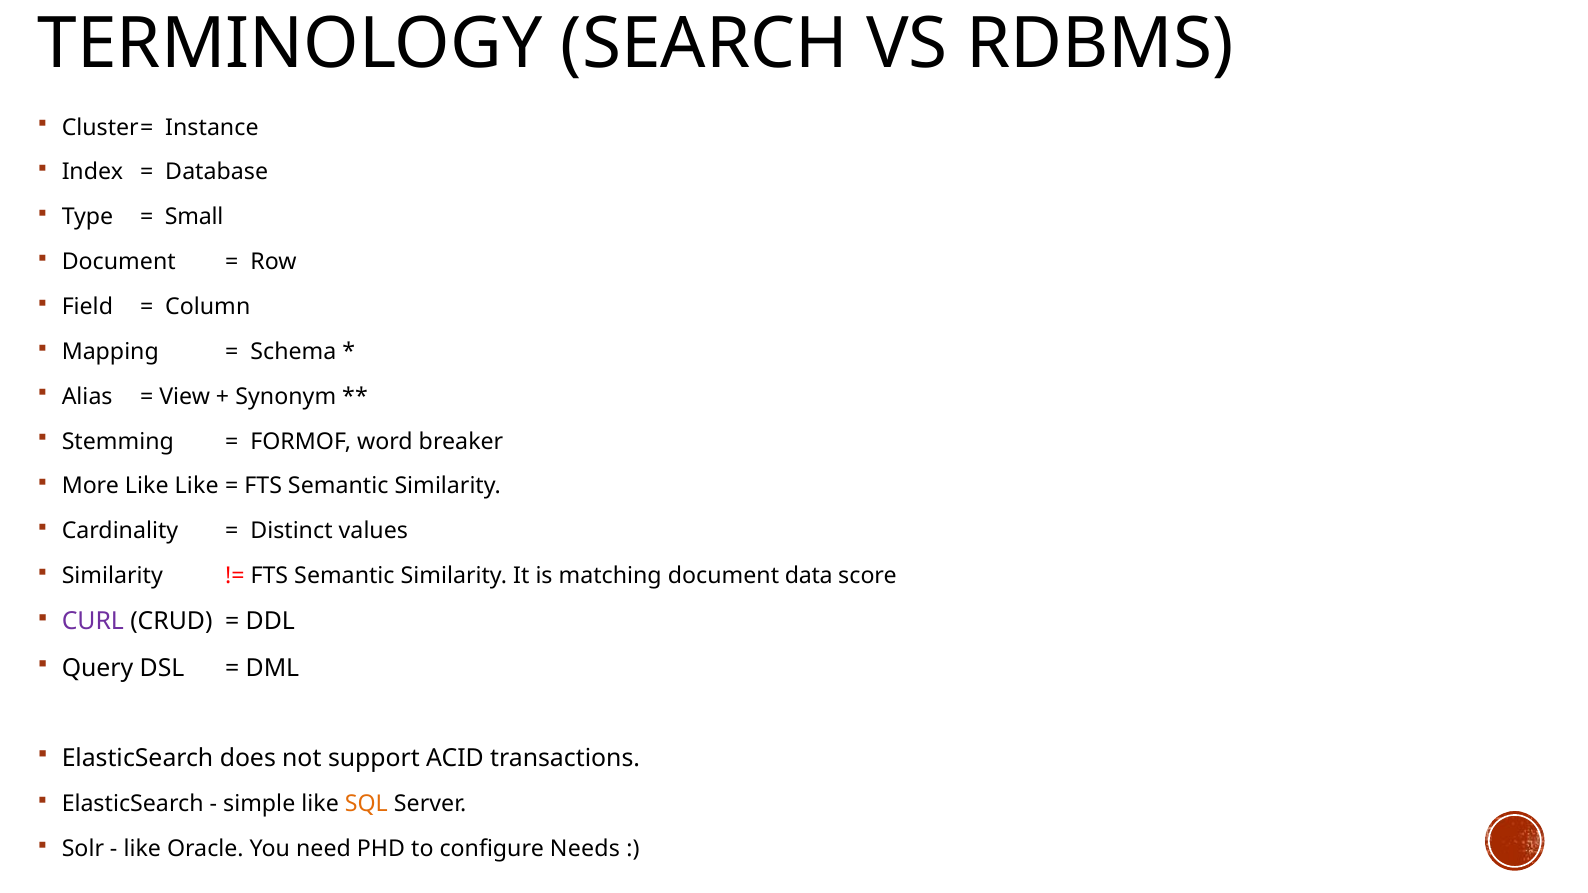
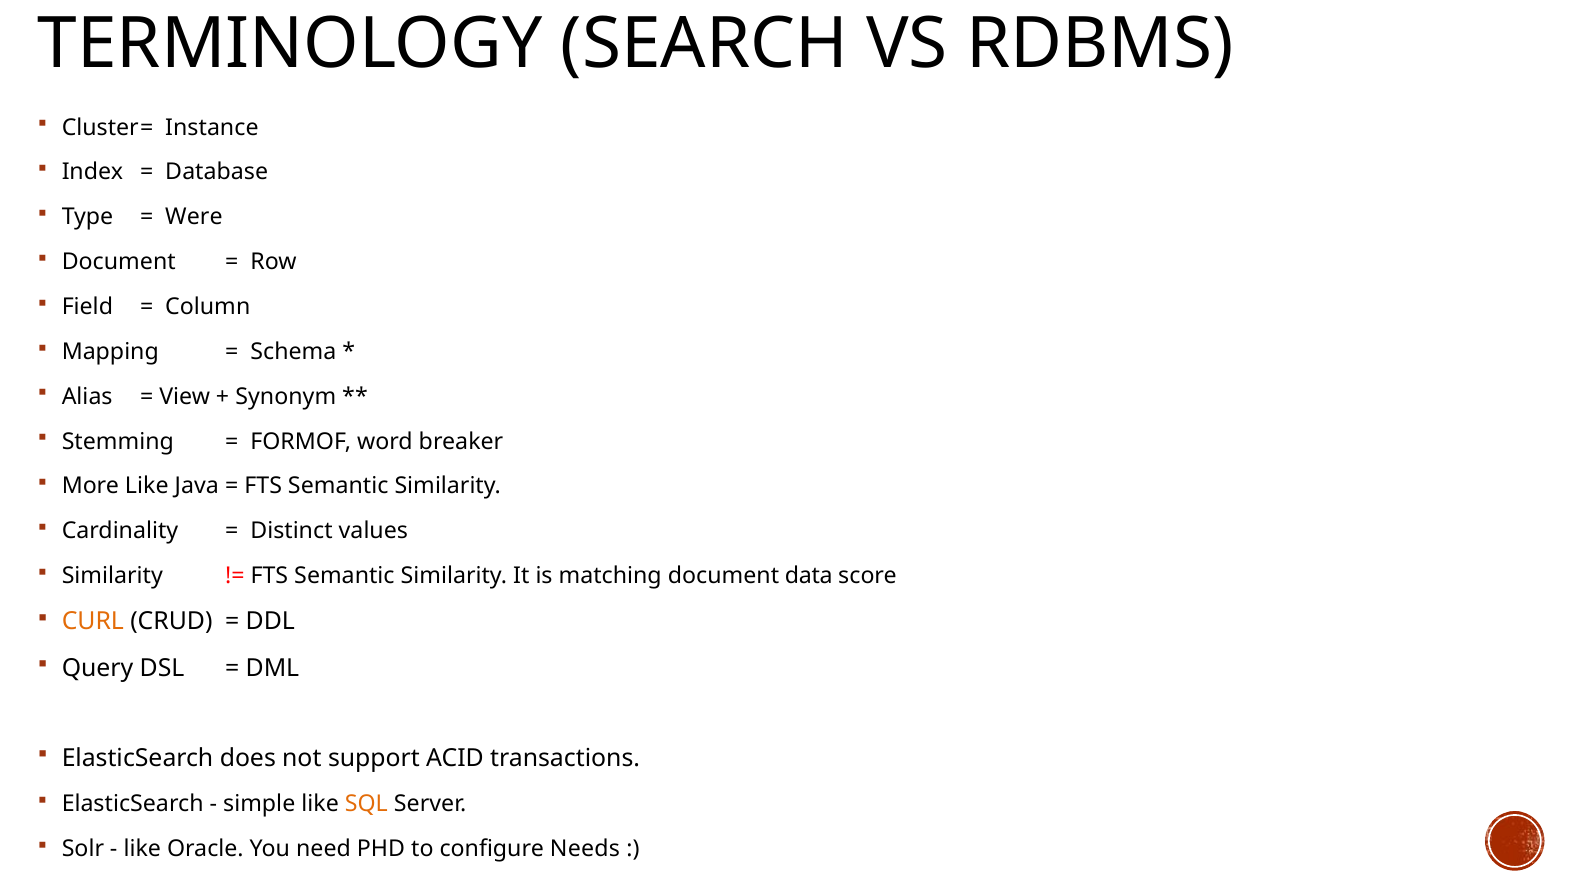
Small: Small -> Were
Like Like: Like -> Java
CURL colour: purple -> orange
